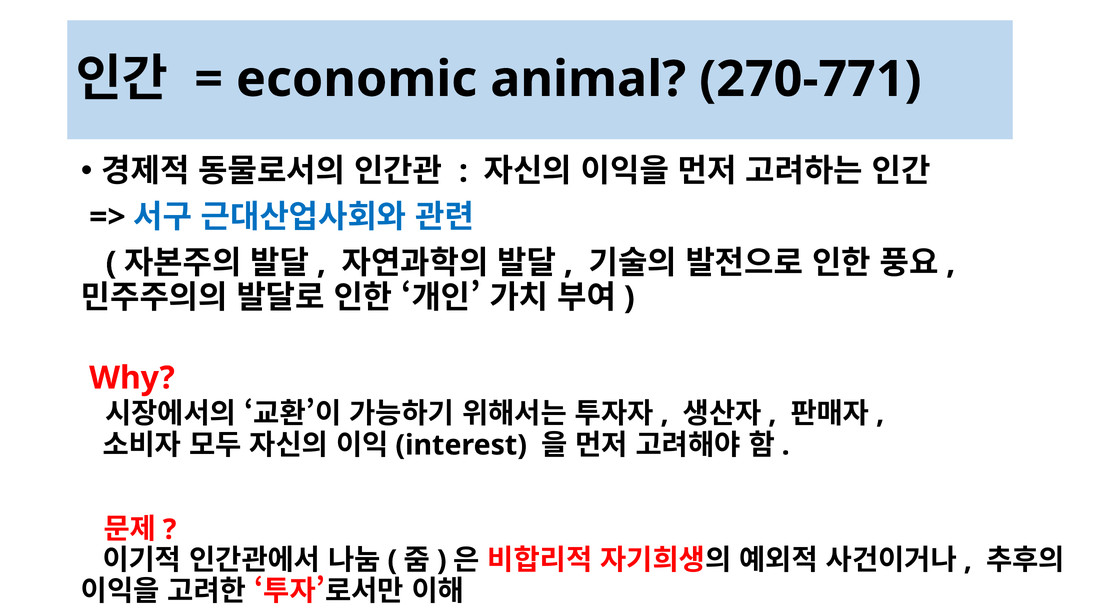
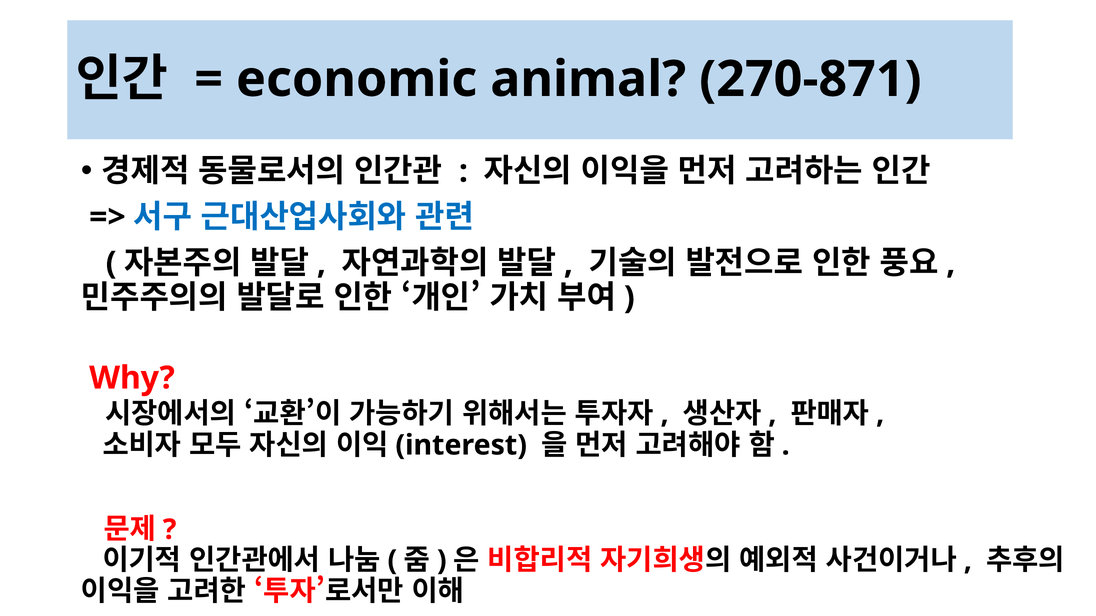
270-771: 270-771 -> 270-871
